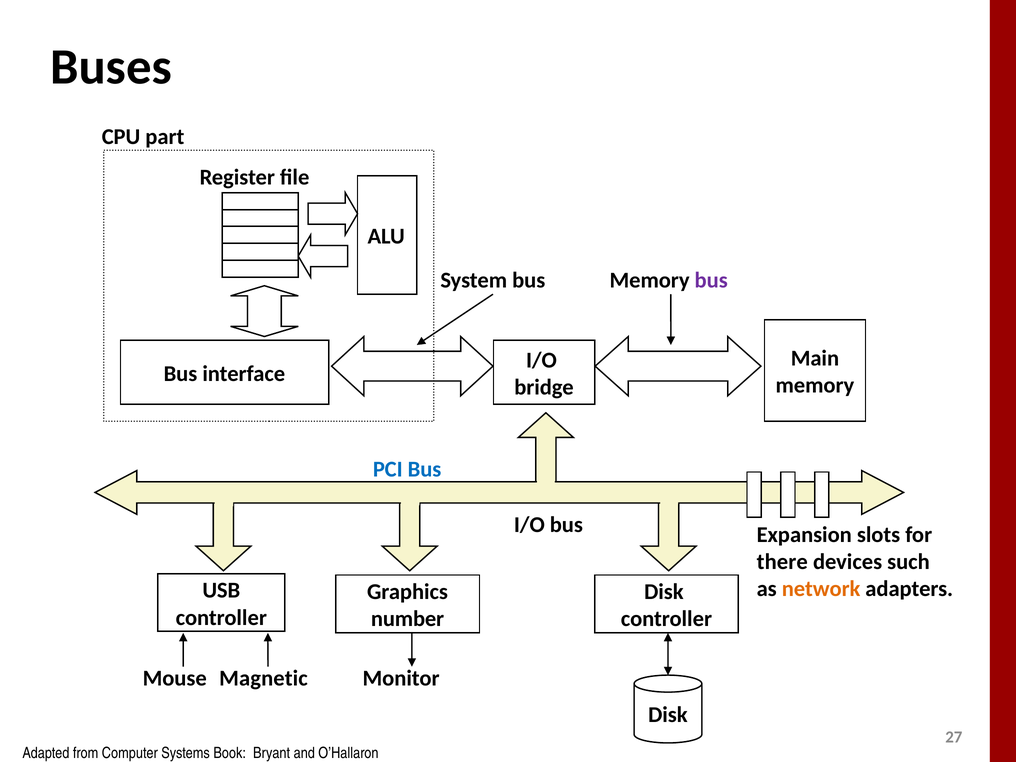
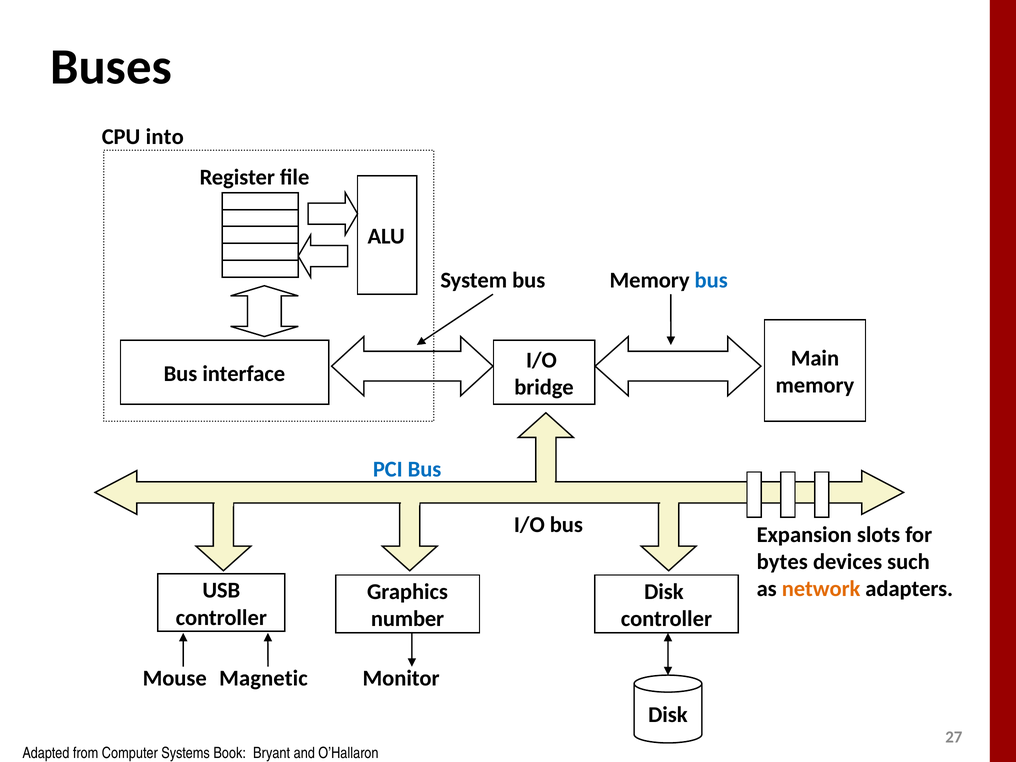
part: part -> into
bus at (711, 281) colour: purple -> blue
there: there -> bytes
